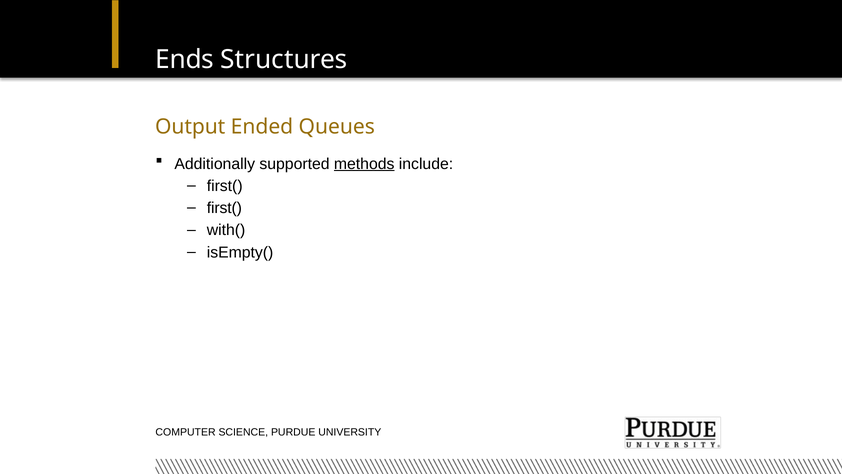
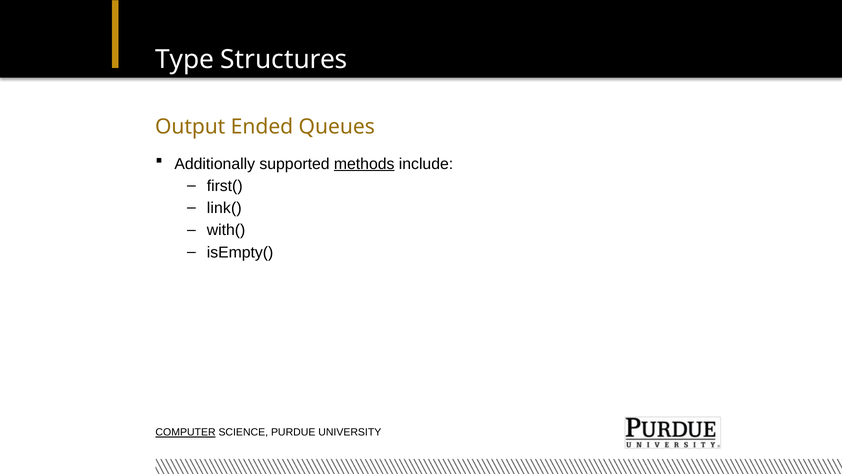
Ends: Ends -> Type
first( at (224, 208): first( -> link(
COMPUTER underline: none -> present
